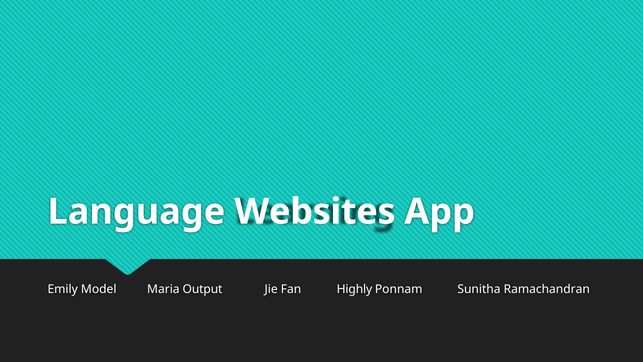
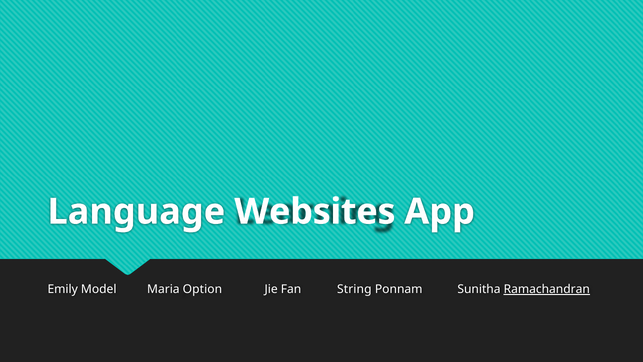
Output: Output -> Option
Highly: Highly -> String
Ramachandran underline: none -> present
